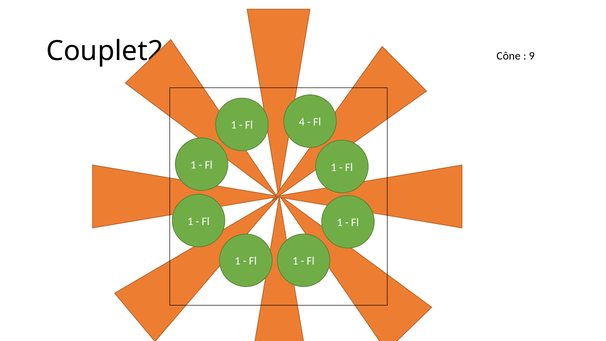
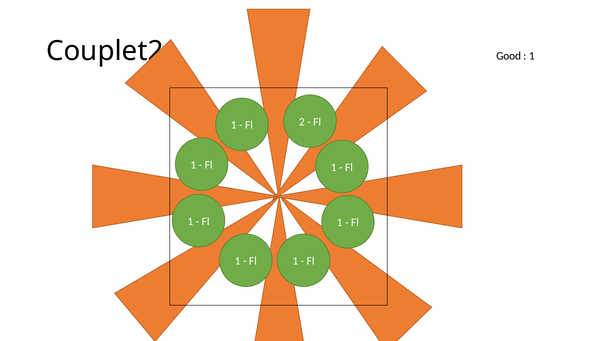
Cône: Cône -> Good
9 at (532, 56): 9 -> 1
4: 4 -> 2
